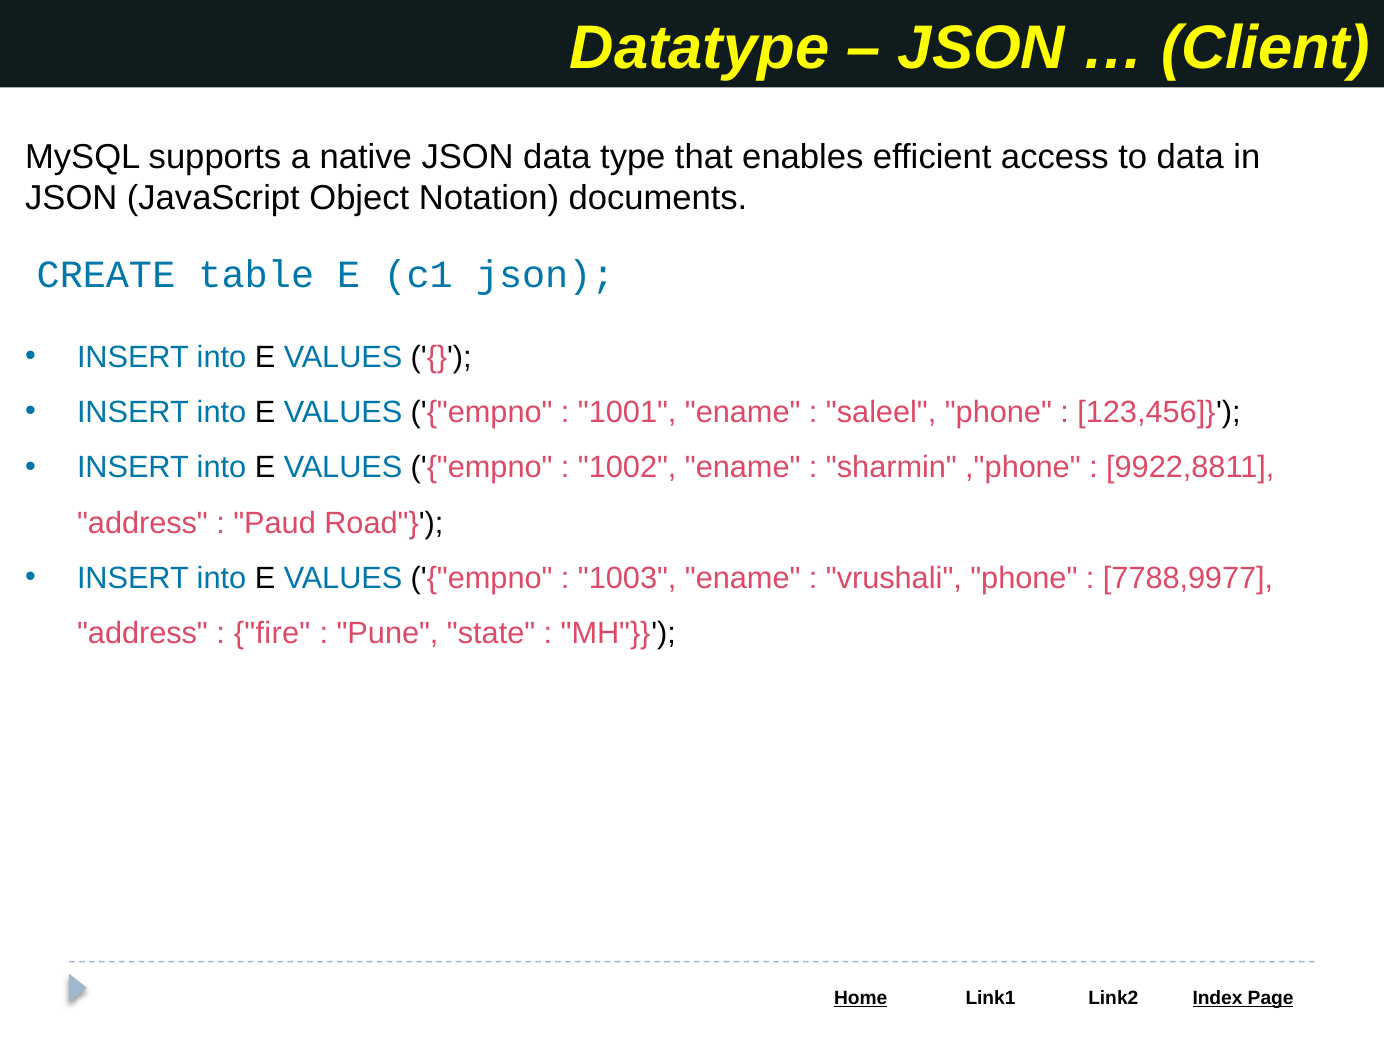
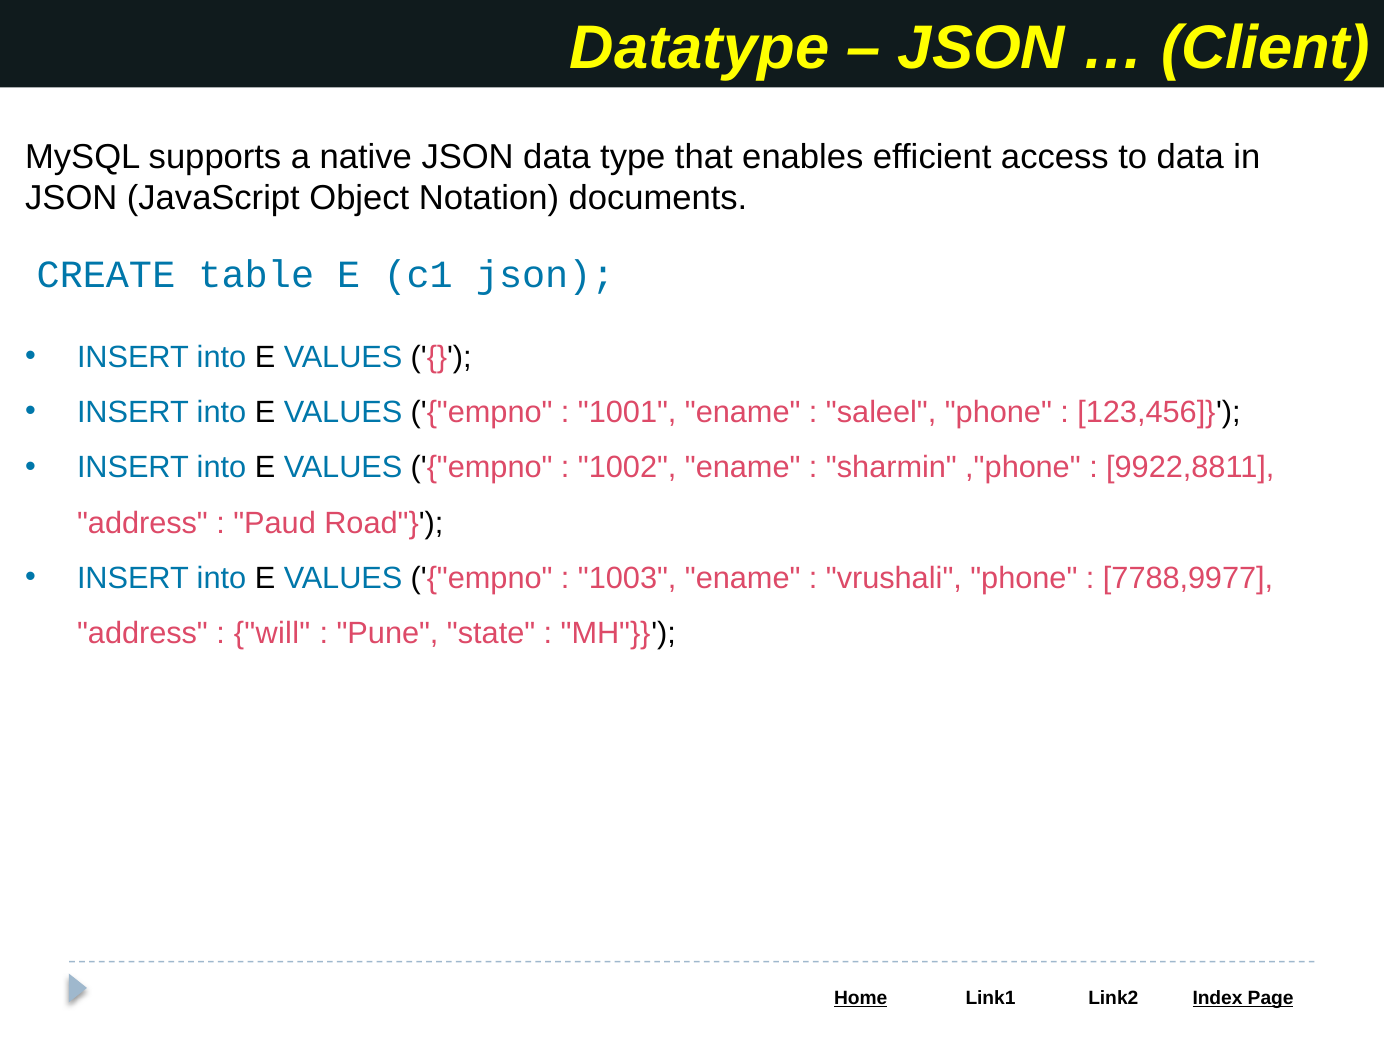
fire: fire -> will
